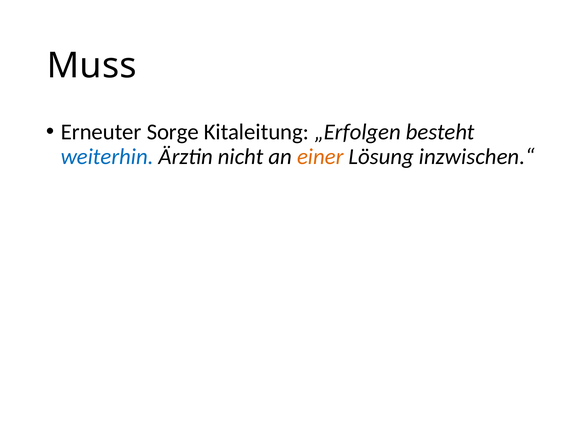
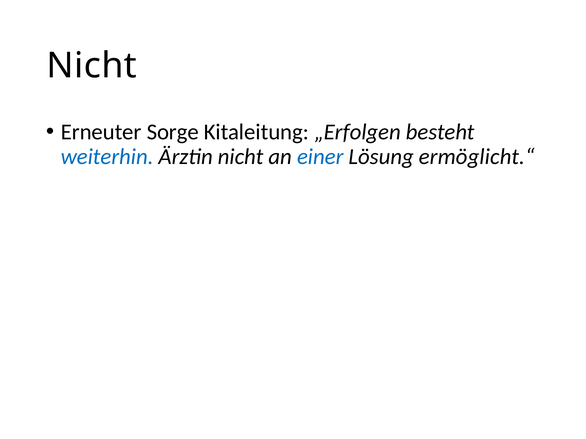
Muss at (92, 66): Muss -> Nicht
einer colour: orange -> blue
inzwischen.“: inzwischen.“ -> ermöglicht.“
